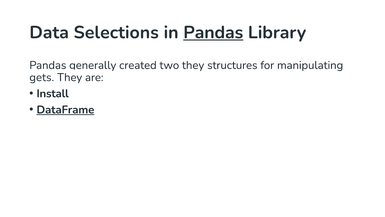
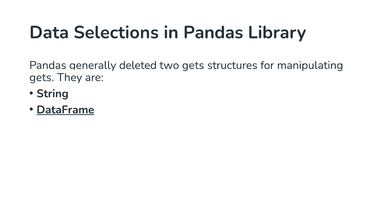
Pandas at (213, 32) underline: present -> none
created: created -> deleted
two they: they -> gets
Install: Install -> String
